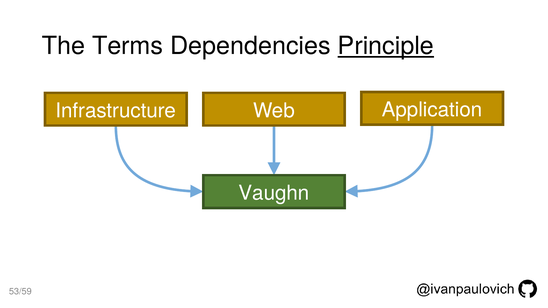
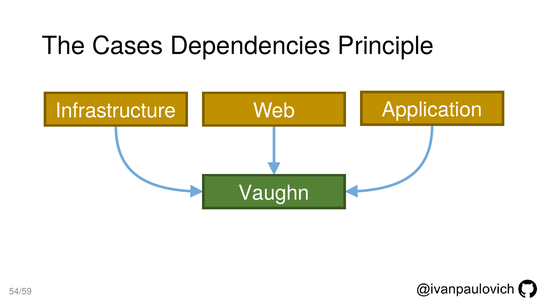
Terms: Terms -> Cases
Principle underline: present -> none
53/59: 53/59 -> 54/59
